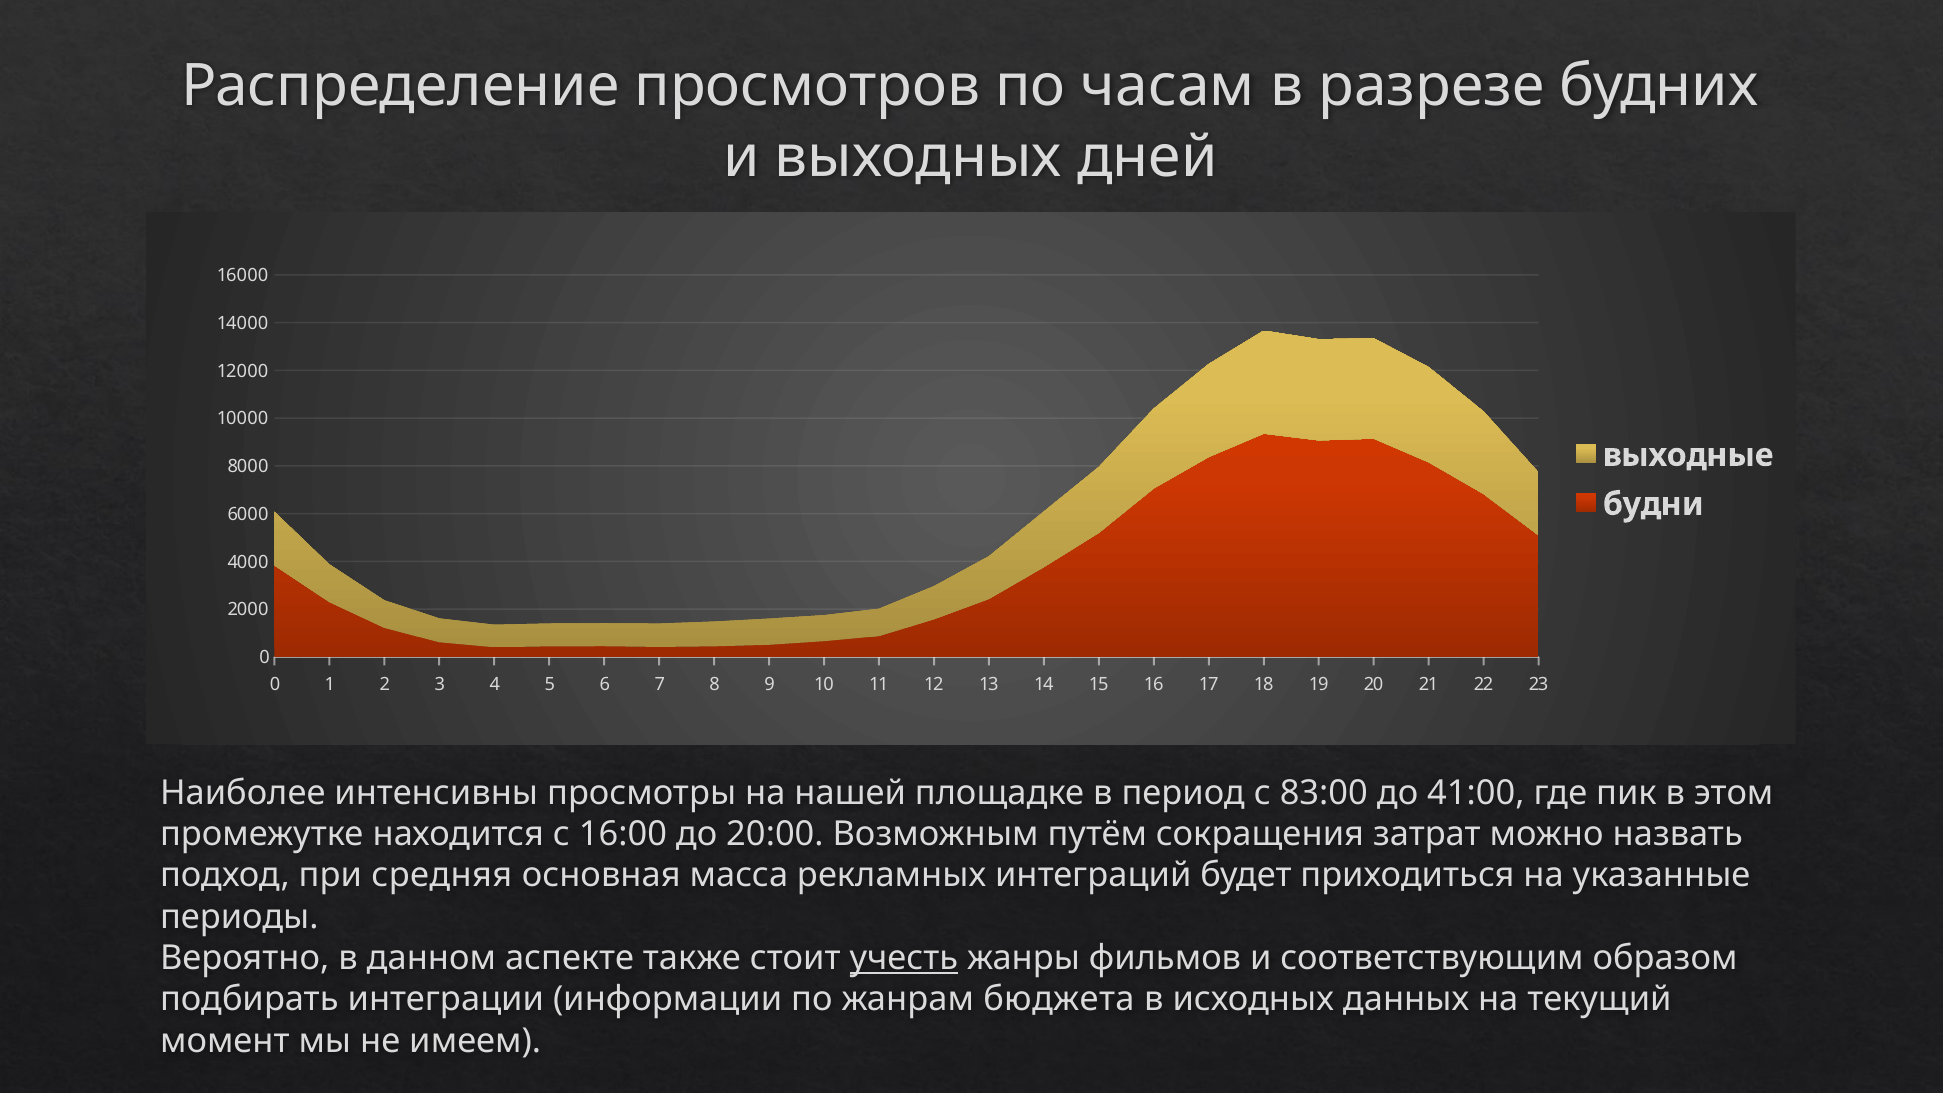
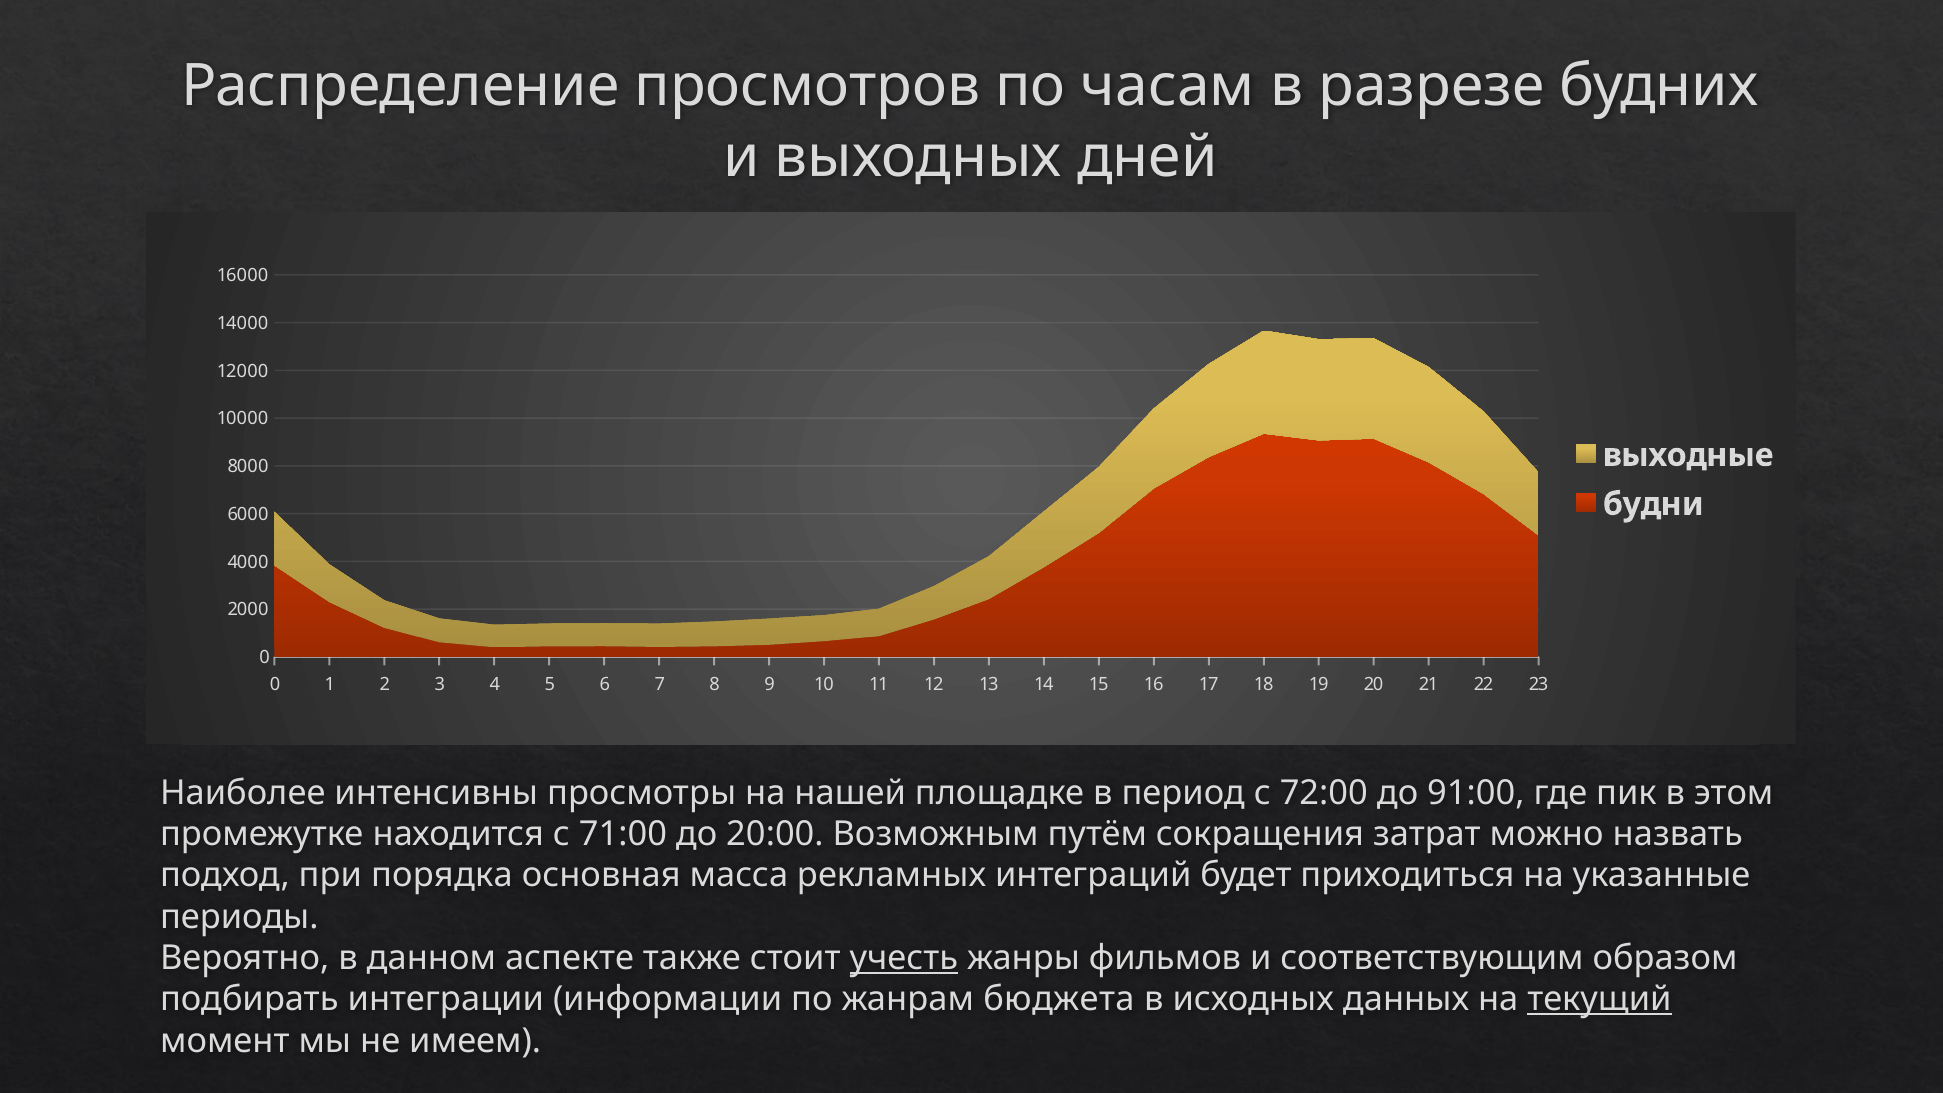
83:00: 83:00 -> 72:00
41:00: 41:00 -> 91:00
16:00: 16:00 -> 71:00
средняя: средняя -> порядка
текущий underline: none -> present
